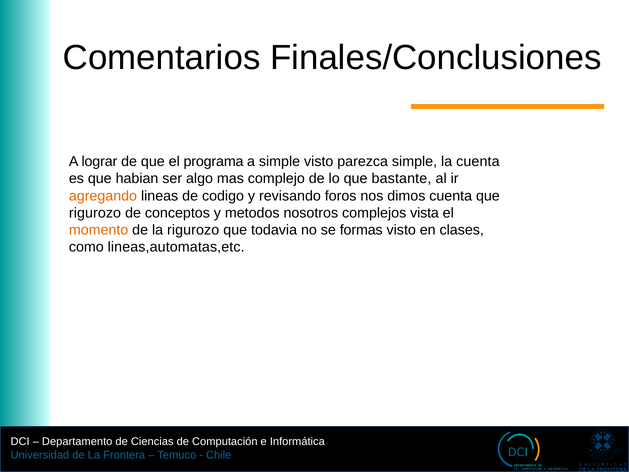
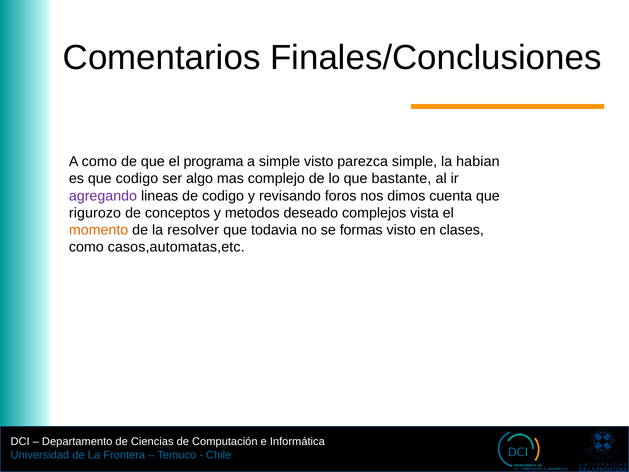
A lograr: lograr -> como
la cuenta: cuenta -> habian
que habian: habian -> codigo
agregando colour: orange -> purple
nosotros: nosotros -> deseado
la rigurozo: rigurozo -> resolver
lineas,automatas,etc: lineas,automatas,etc -> casos,automatas,etc
